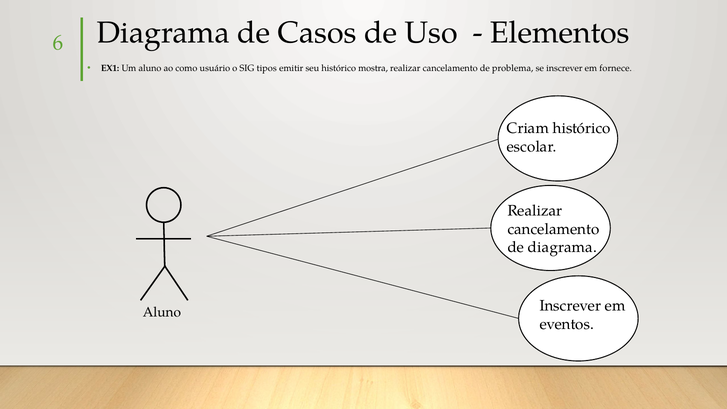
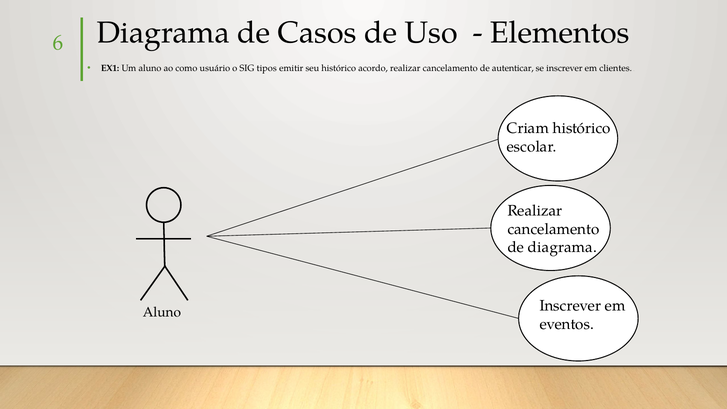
mostra: mostra -> acordo
problema: problema -> autenticar
fornece: fornece -> clientes
